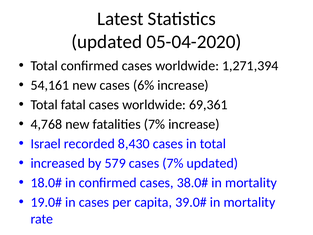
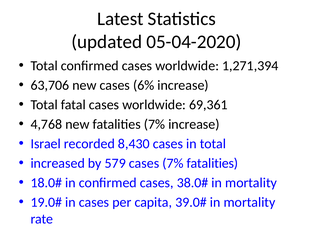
54,161: 54,161 -> 63,706
7% updated: updated -> fatalities
